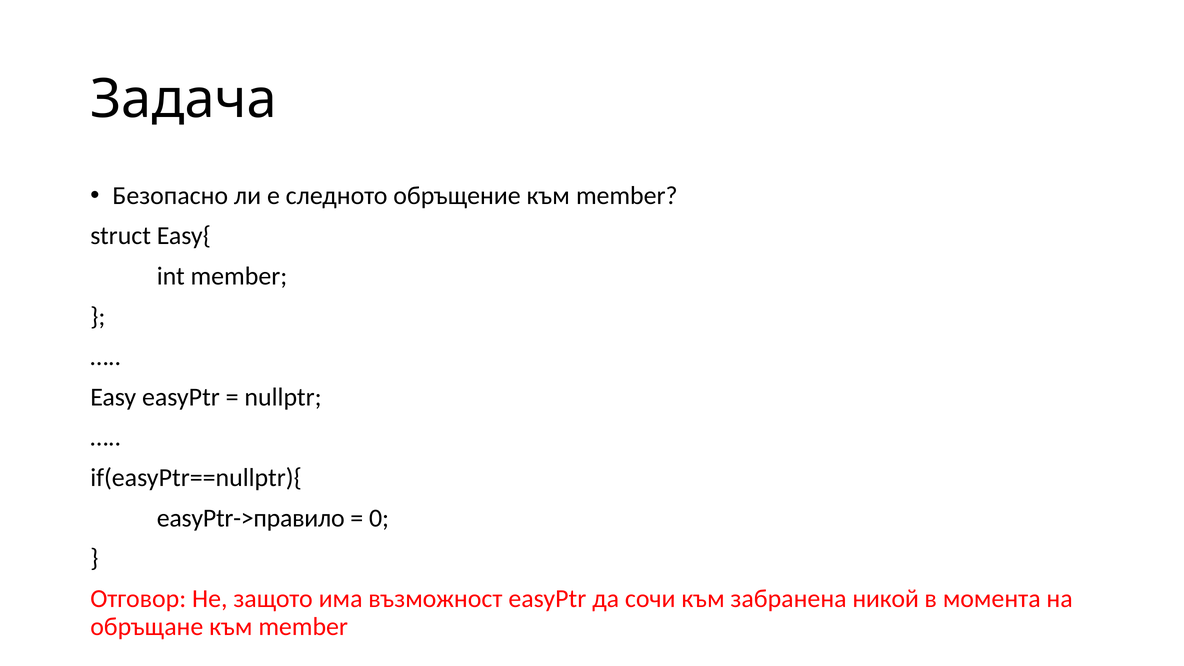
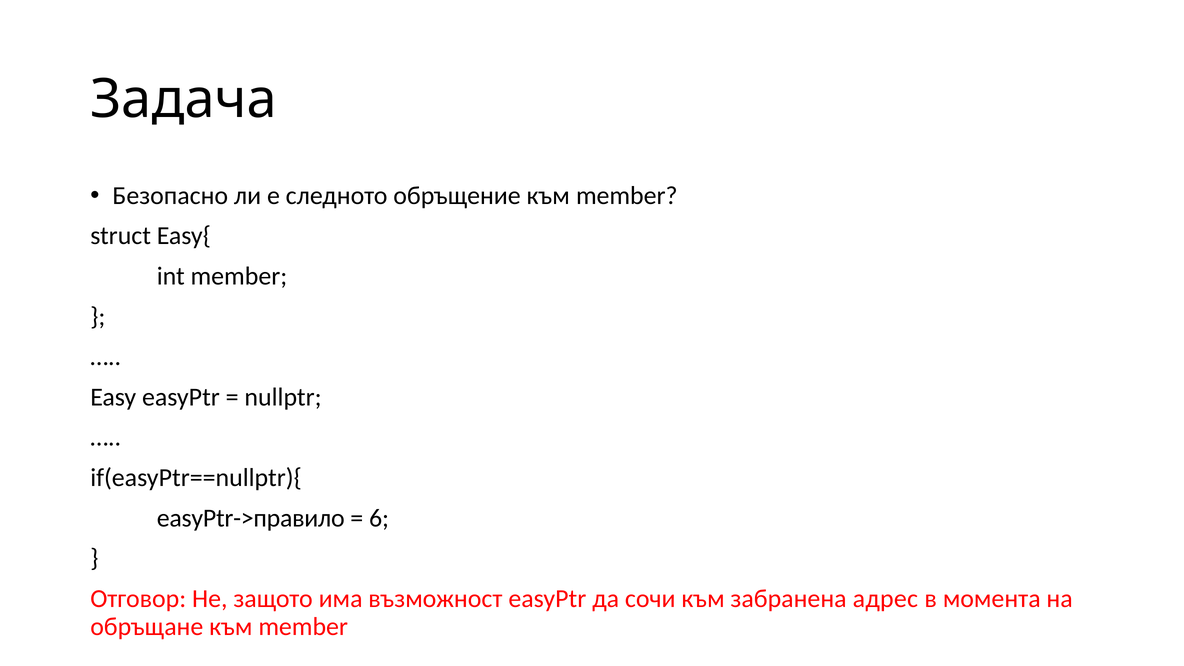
0: 0 -> 6
никой: никой -> адрес
